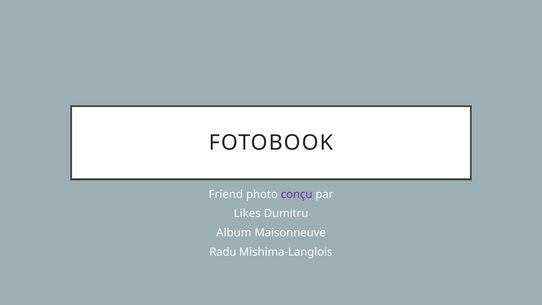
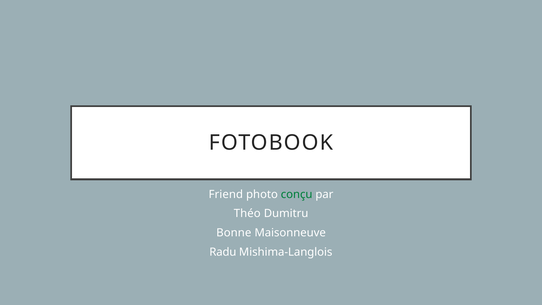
conçu colour: purple -> green
Likes: Likes -> Théo
Album: Album -> Bonne
